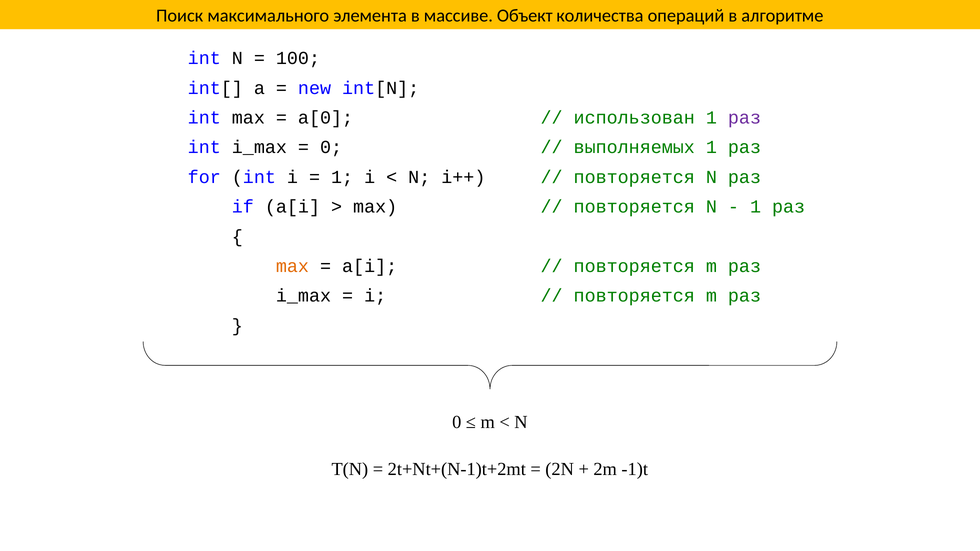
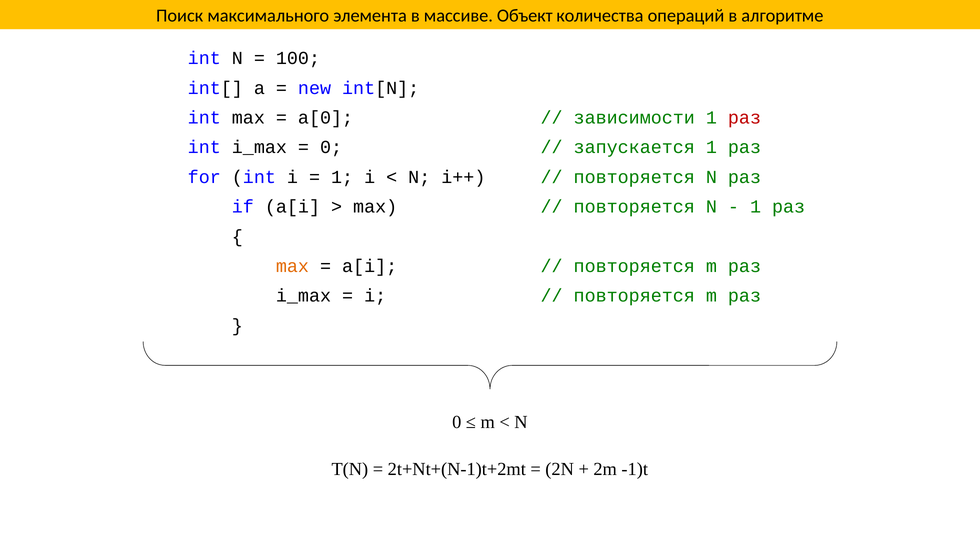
использован: использован -> зависимости
раз at (744, 118) colour: purple -> red
выполняемых: выполняемых -> запускается
